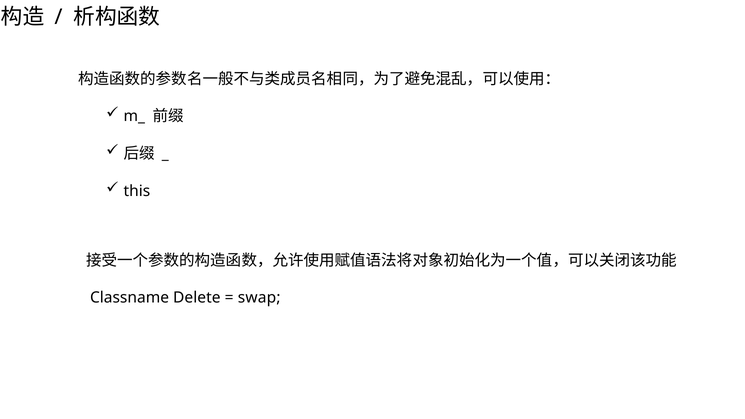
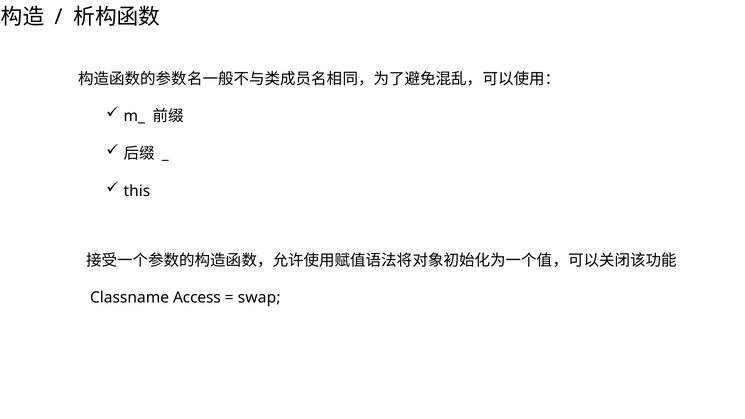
Delete: Delete -> Access
